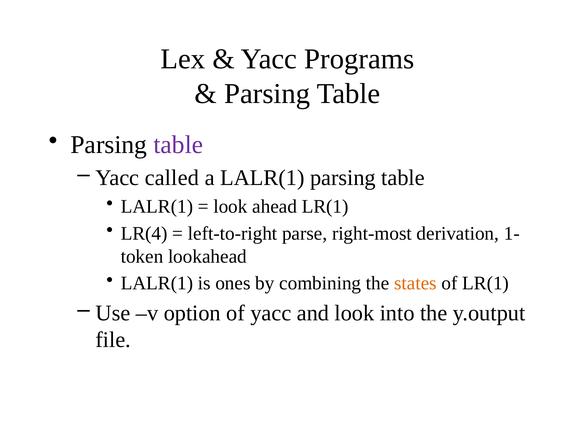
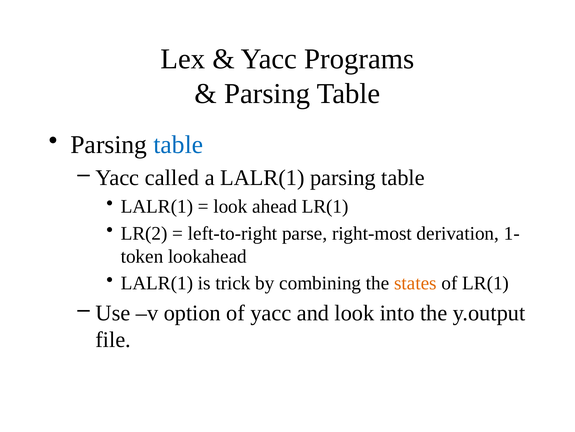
table at (178, 145) colour: purple -> blue
LR(4: LR(4 -> LR(2
ones: ones -> trick
